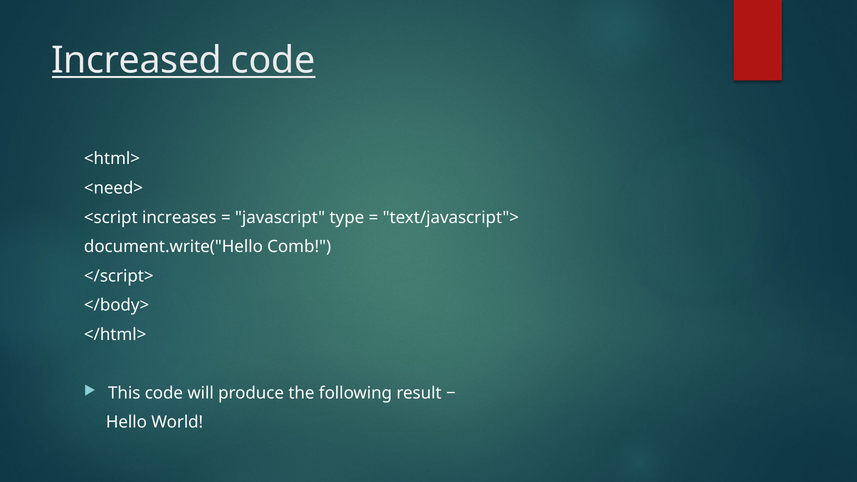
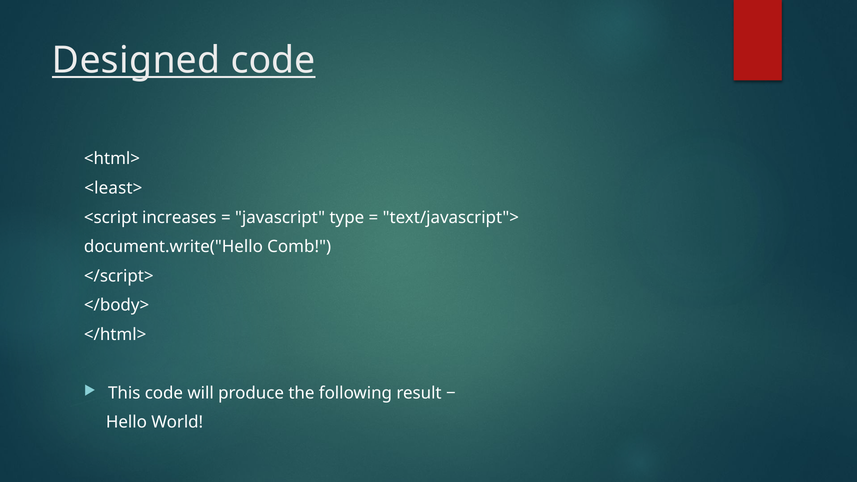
Increased: Increased -> Designed
<need>: <need> -> <least>
